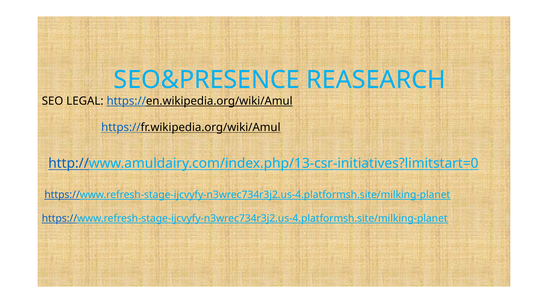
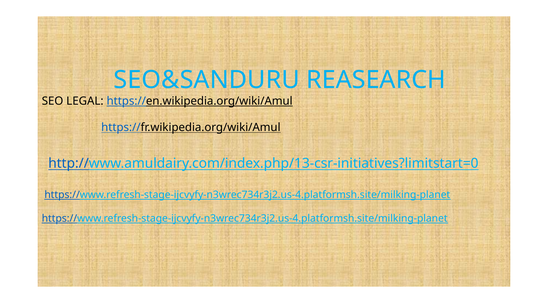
SEO&PRESENCE: SEO&PRESENCE -> SEO&SANDURU
